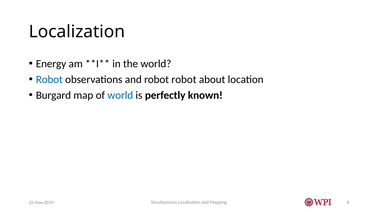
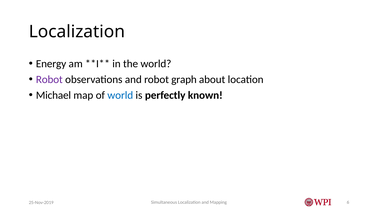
Robot at (49, 80) colour: blue -> purple
robot robot: robot -> graph
Burgard: Burgard -> Michael
